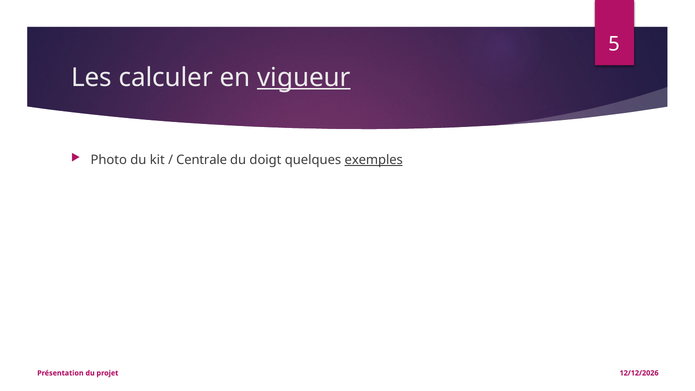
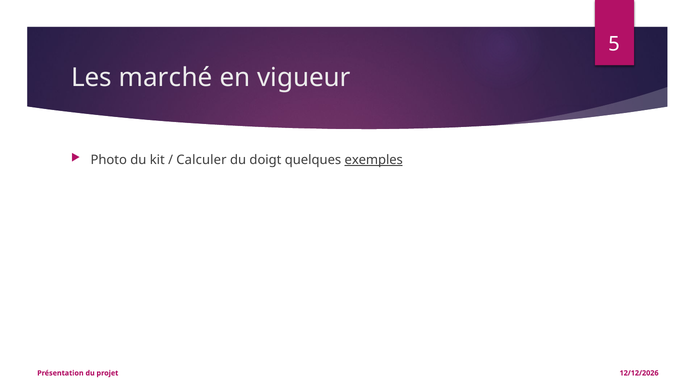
calculer: calculer -> marché
vigueur underline: present -> none
Centrale: Centrale -> Calculer
